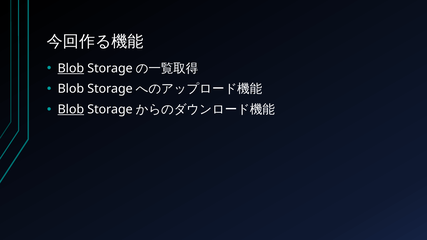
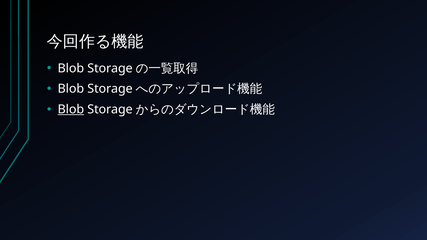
Blob at (71, 68) underline: present -> none
